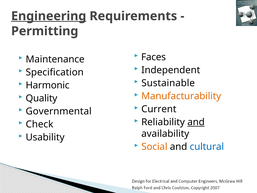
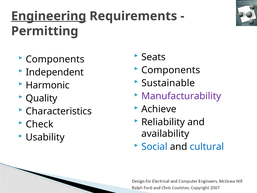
Faces: Faces -> Seats
Maintenance at (55, 59): Maintenance -> Components
Independent at (171, 70): Independent -> Components
Specification: Specification -> Independent
Manufacturability colour: orange -> purple
Current: Current -> Achieve
Governmental: Governmental -> Characteristics
and at (196, 122) underline: present -> none
Social colour: orange -> blue
